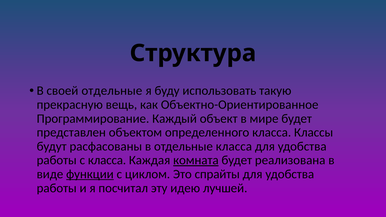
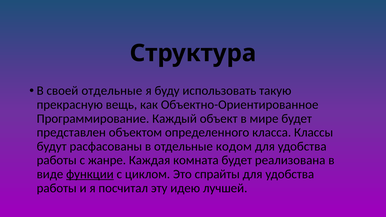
отдельные класса: класса -> кодом
с класса: класса -> жанре
комната underline: present -> none
